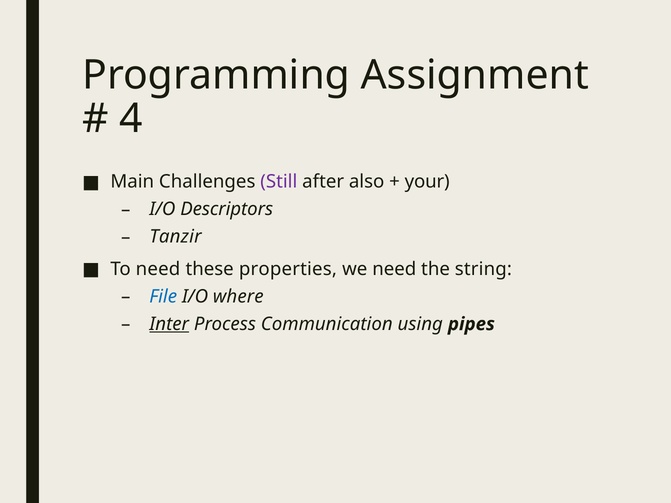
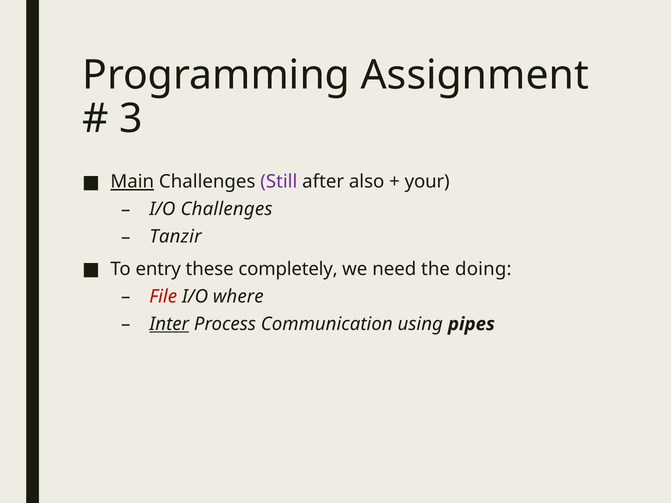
4: 4 -> 3
Main underline: none -> present
I/O Descriptors: Descriptors -> Challenges
To need: need -> entry
properties: properties -> completely
string: string -> doing
File colour: blue -> red
